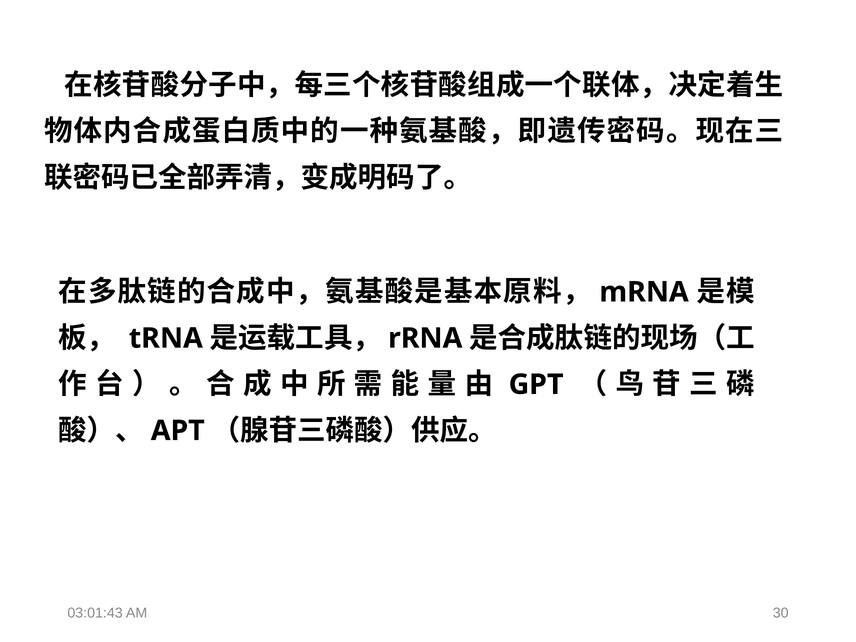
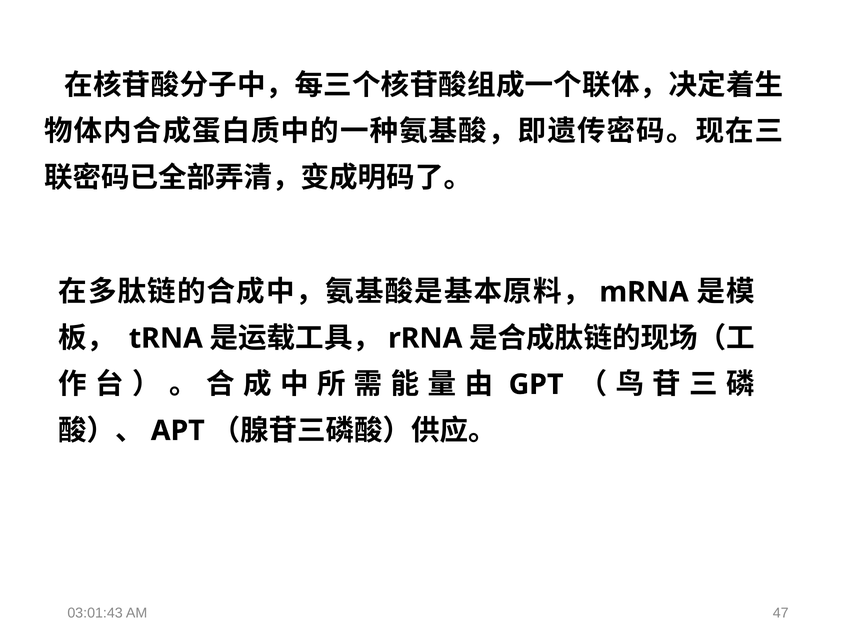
30: 30 -> 47
